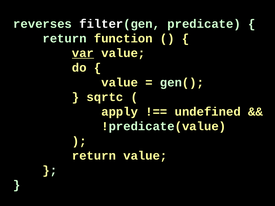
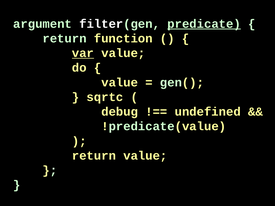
reverses: reverses -> argument
predicate underline: none -> present
apply: apply -> debug
